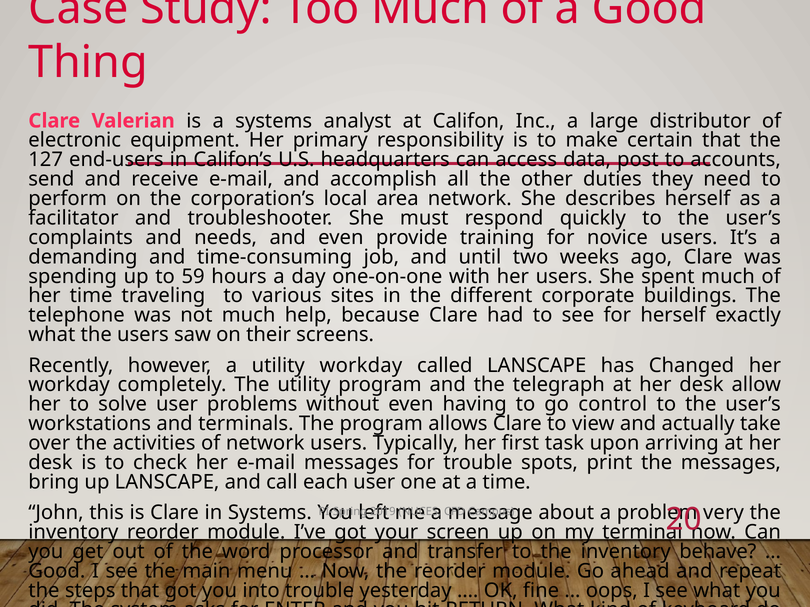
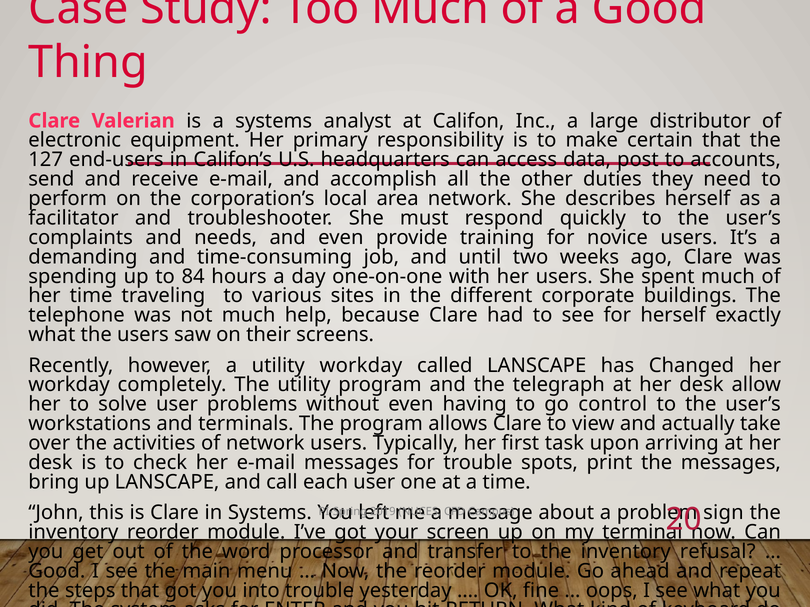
59: 59 -> 84
very: very -> sign
behave: behave -> refusal
